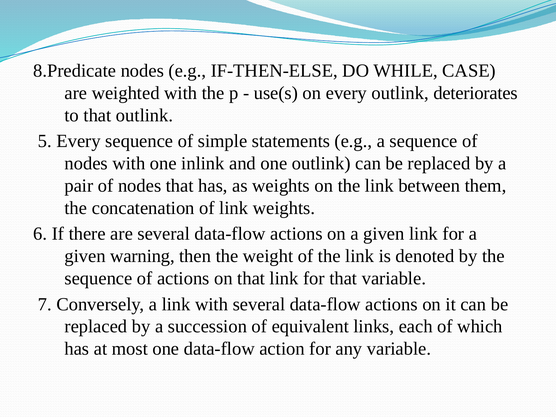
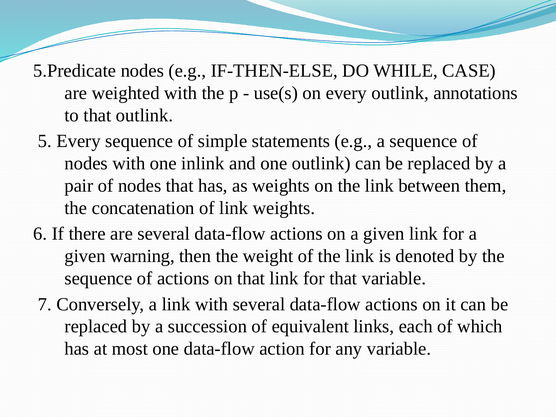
8.Predicate: 8.Predicate -> 5.Predicate
deteriorates: deteriorates -> annotations
